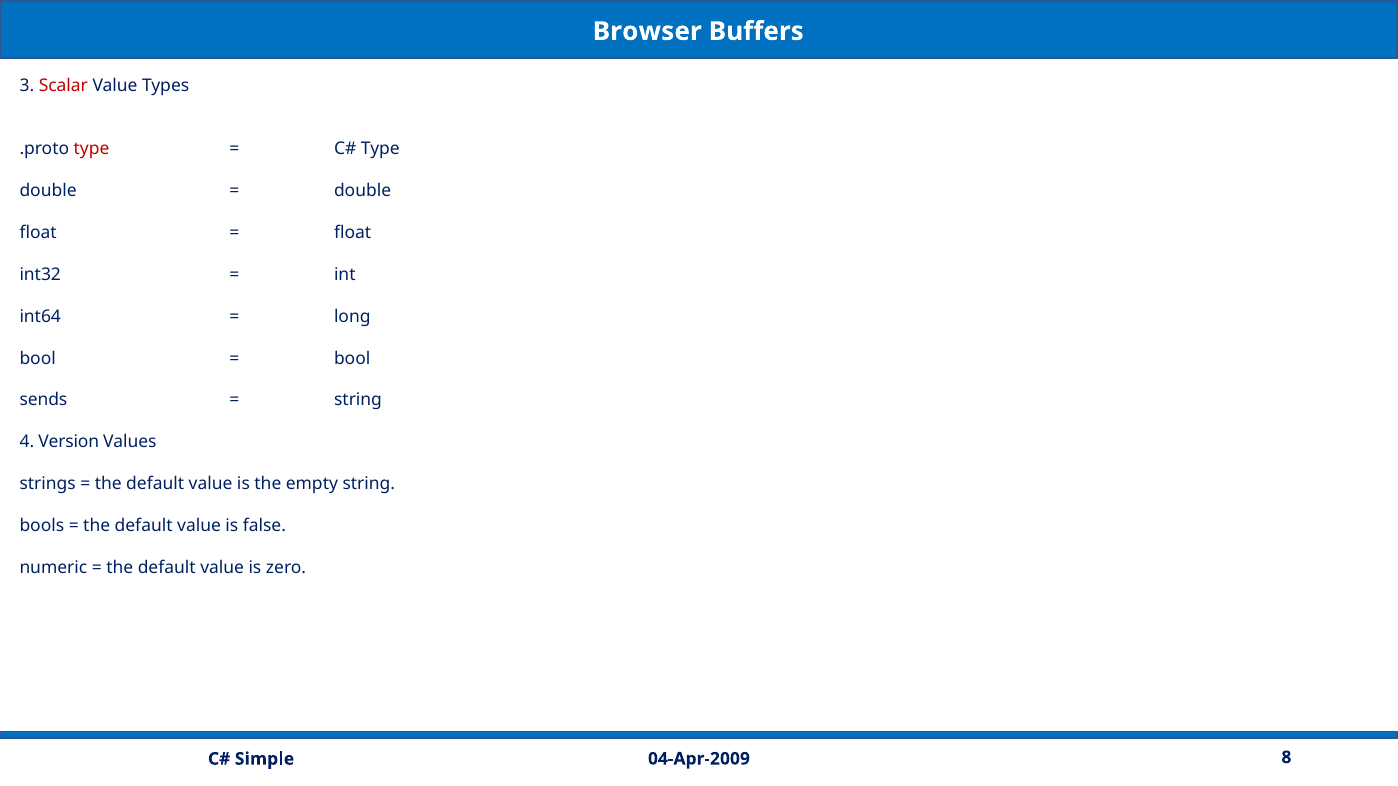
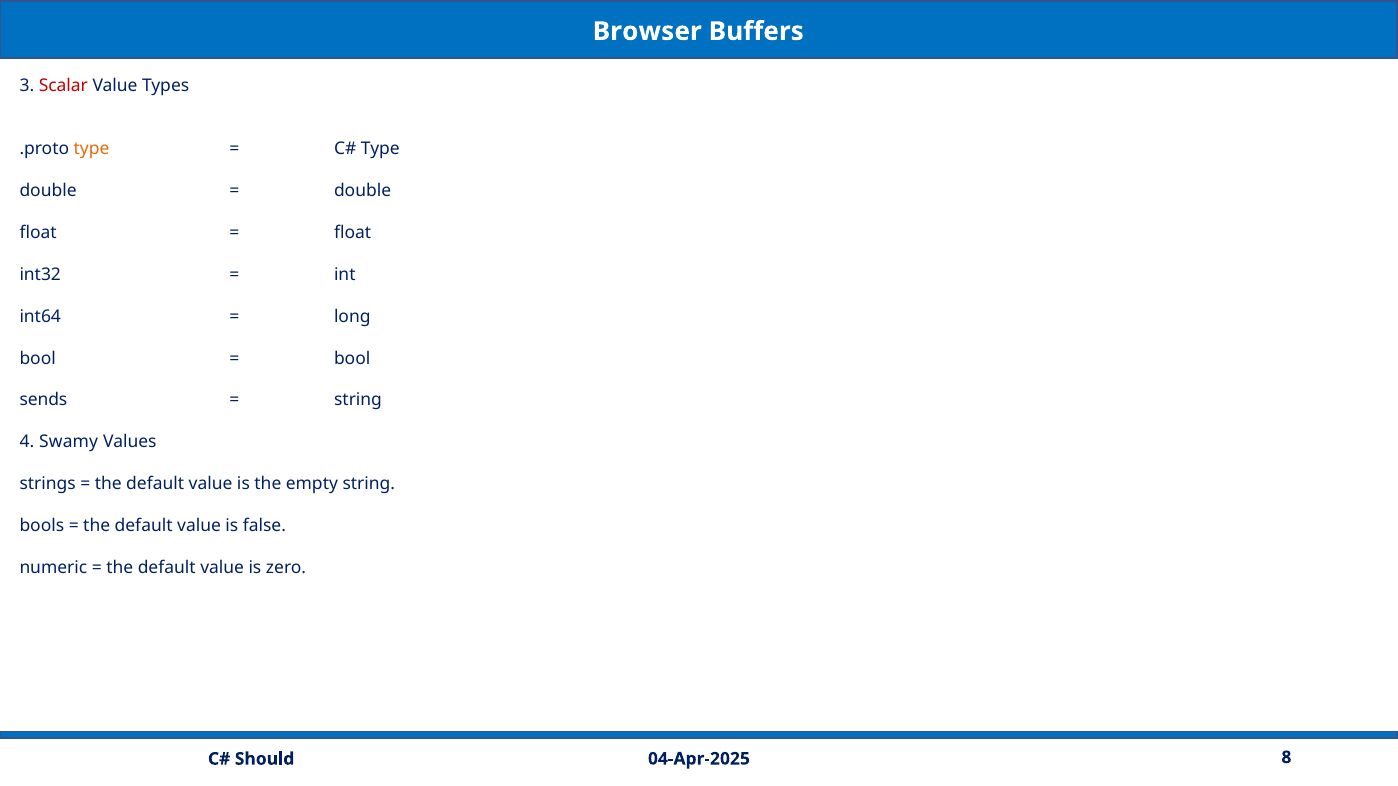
type at (92, 149) colour: red -> orange
Version: Version -> Swamy
04-Apr-2009: 04-Apr-2009 -> 04-Apr-2025
Simple: Simple -> Should
